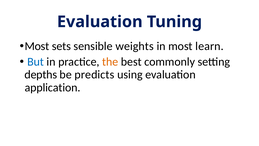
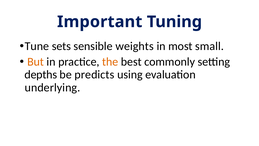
Evaluation at (100, 22): Evaluation -> Important
Most at (37, 46): Most -> Tune
learn: learn -> small
But colour: blue -> orange
application: application -> underlying
